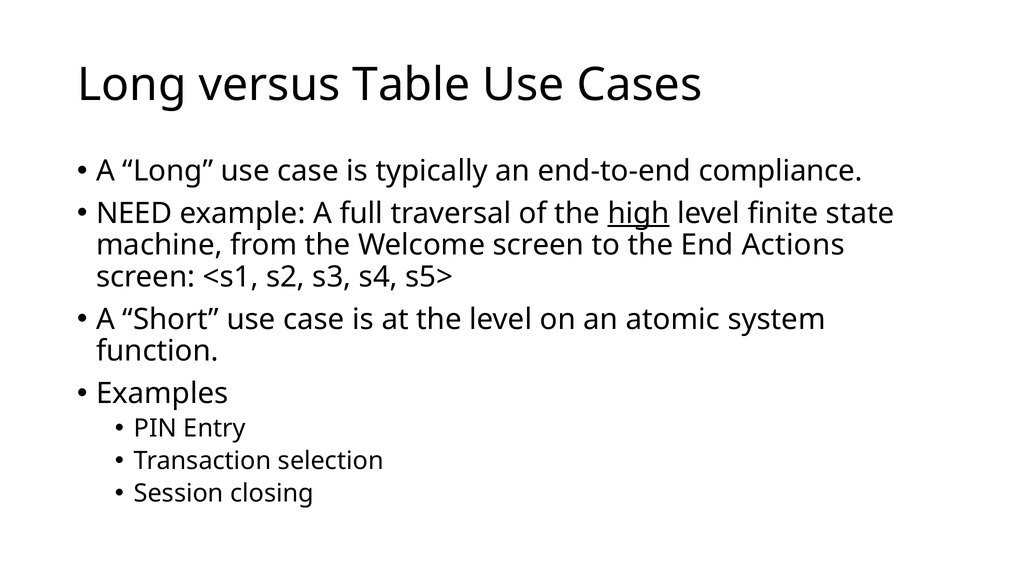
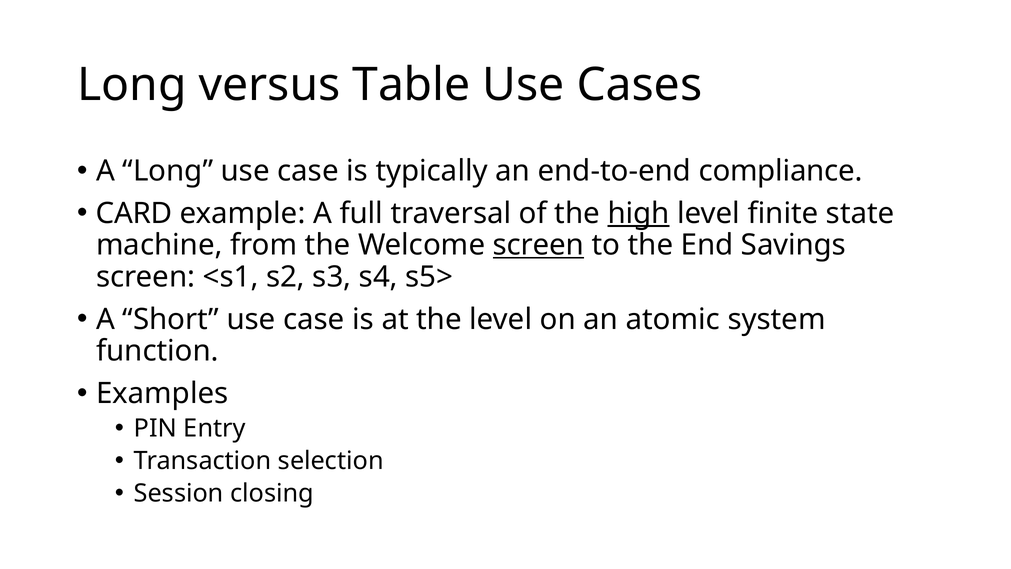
NEED: NEED -> CARD
screen at (538, 245) underline: none -> present
Actions: Actions -> Savings
